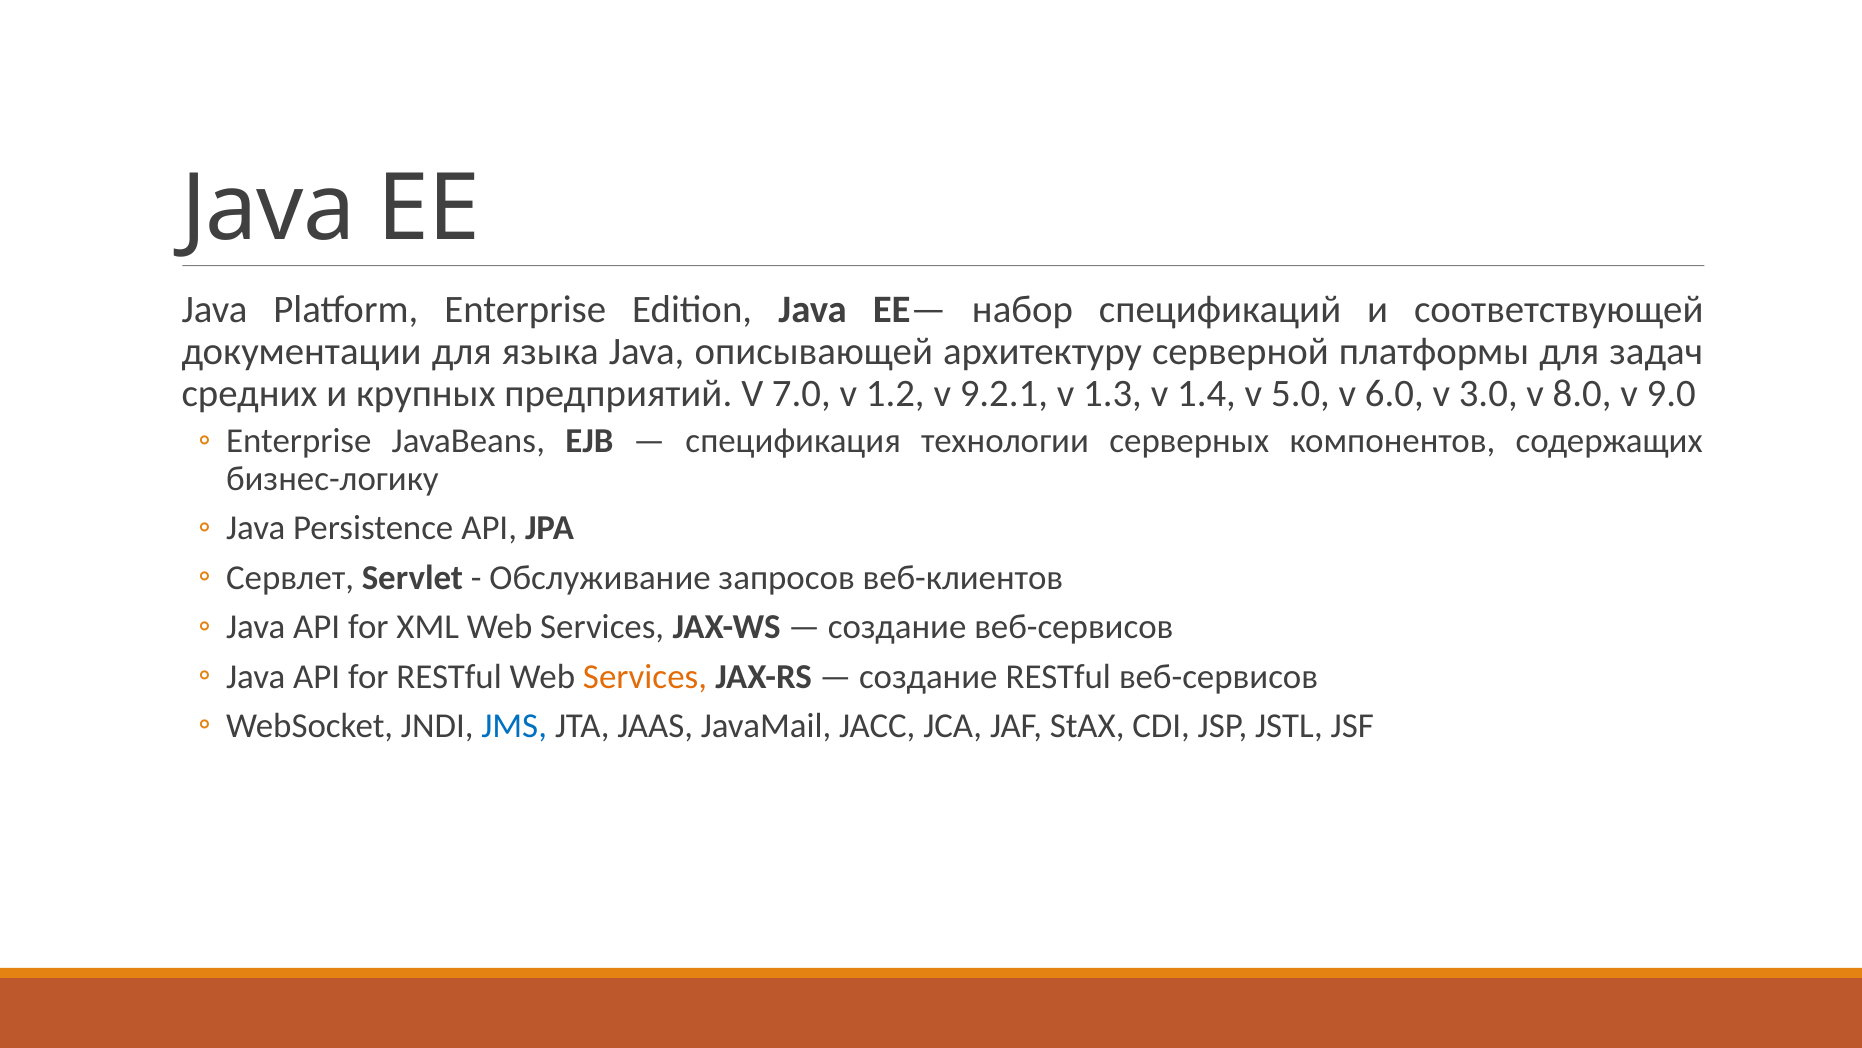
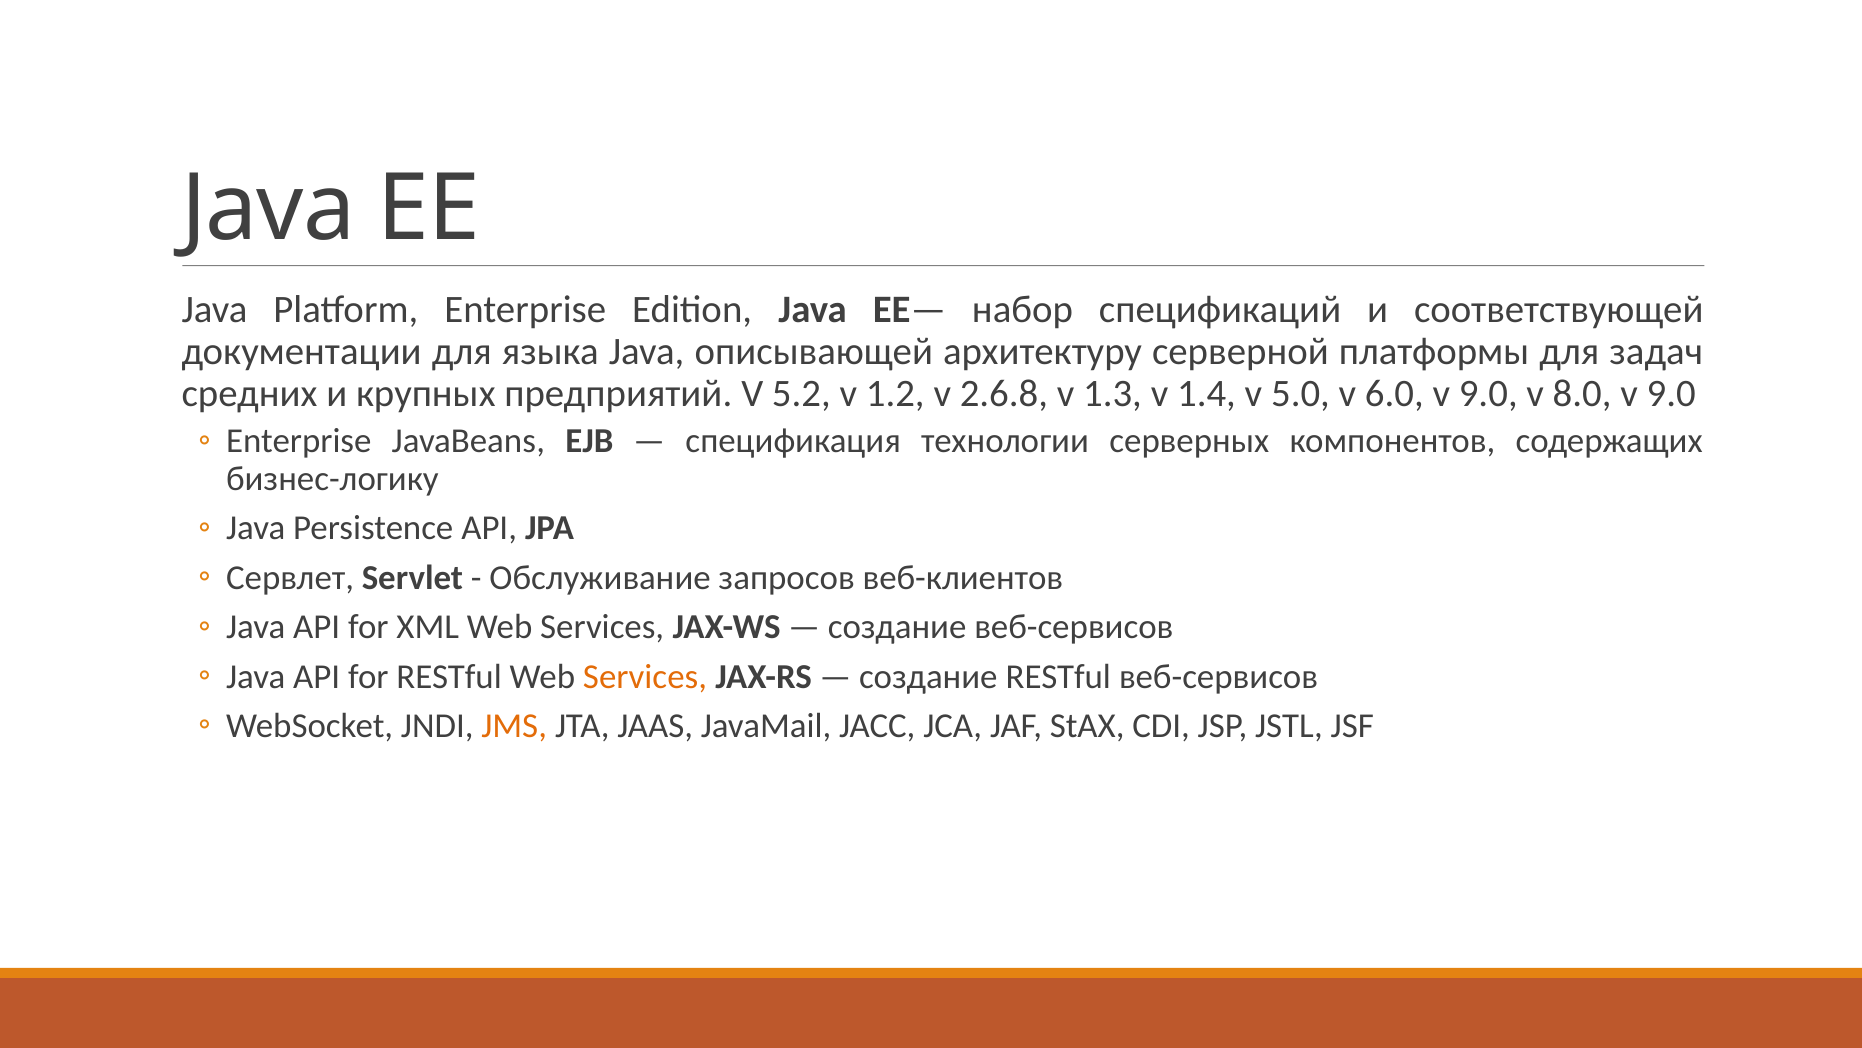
7.0: 7.0 -> 5.2
9.2.1: 9.2.1 -> 2.6.8
6.0 v 3.0: 3.0 -> 9.0
JMS colour: blue -> orange
